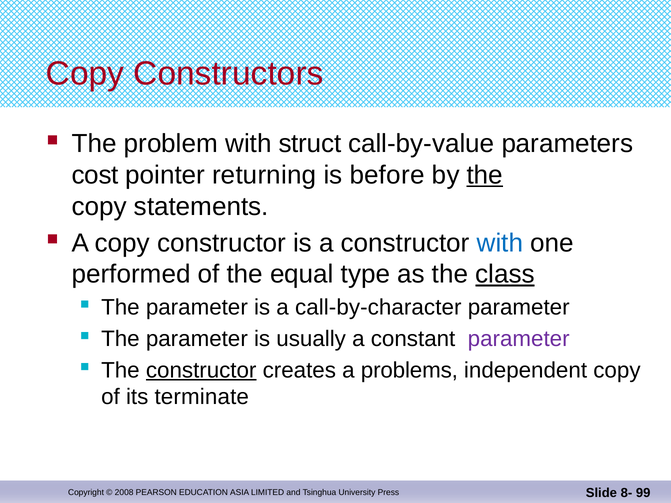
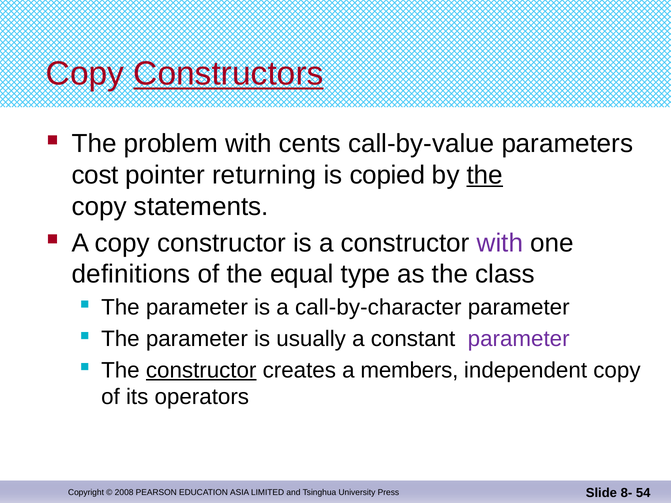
Constructors underline: none -> present
struct: struct -> cents
before: before -> copied
with at (500, 243) colour: blue -> purple
performed: performed -> definitions
class underline: present -> none
problems: problems -> members
terminate: terminate -> operators
99: 99 -> 54
